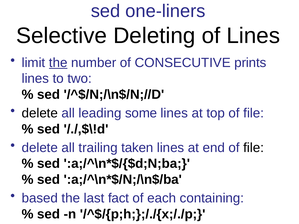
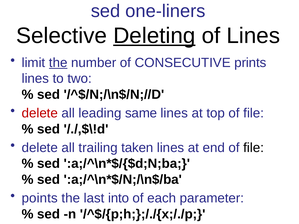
Deleting underline: none -> present
delete at (40, 113) colour: black -> red
some: some -> same
based: based -> points
fact: fact -> into
containing: containing -> parameter
